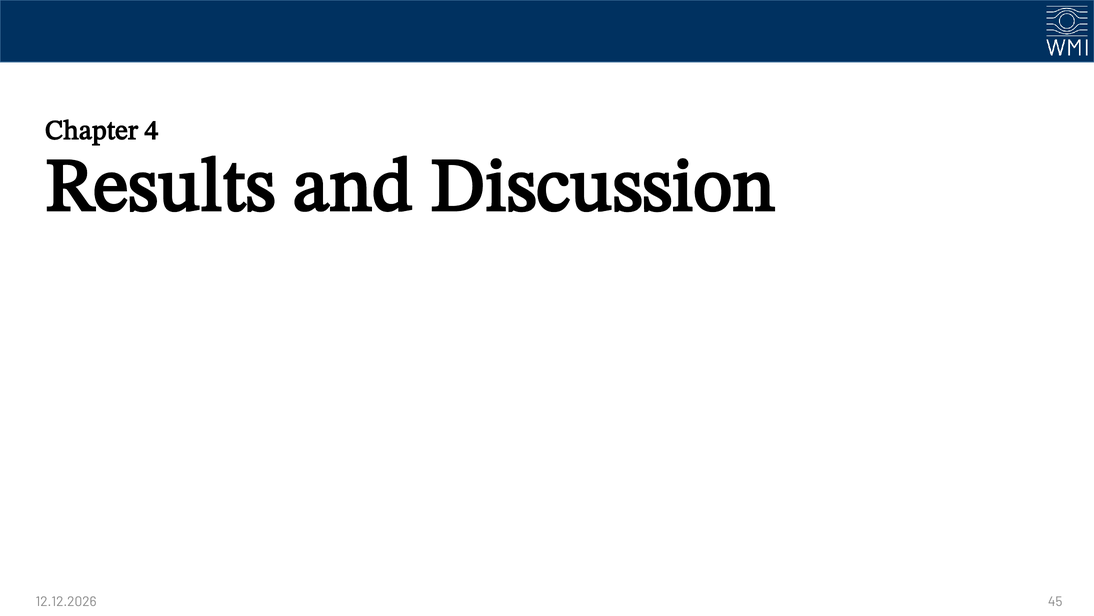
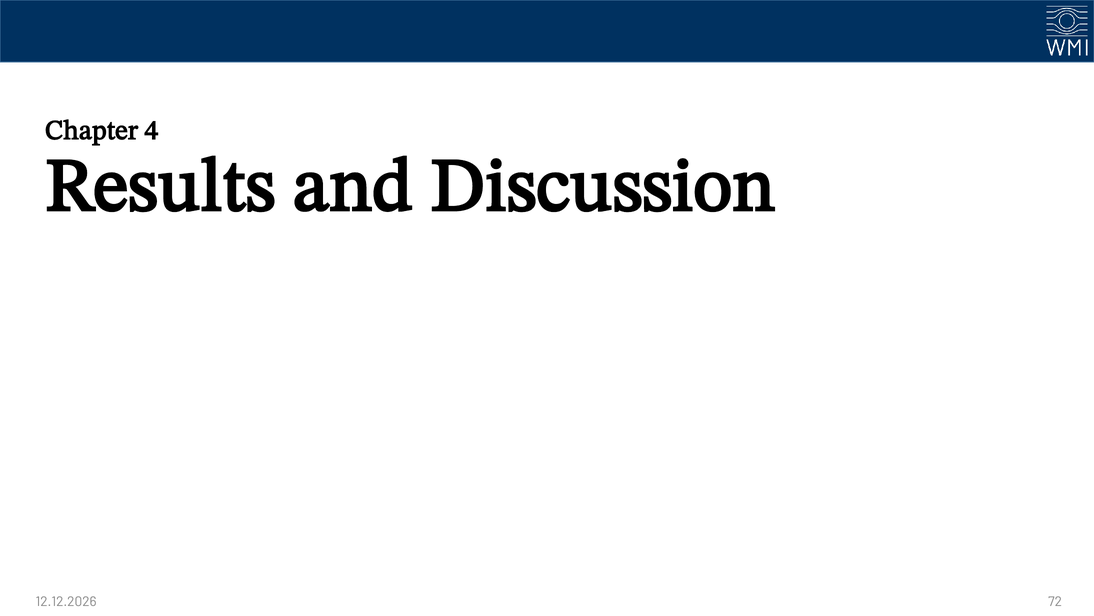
45: 45 -> 72
